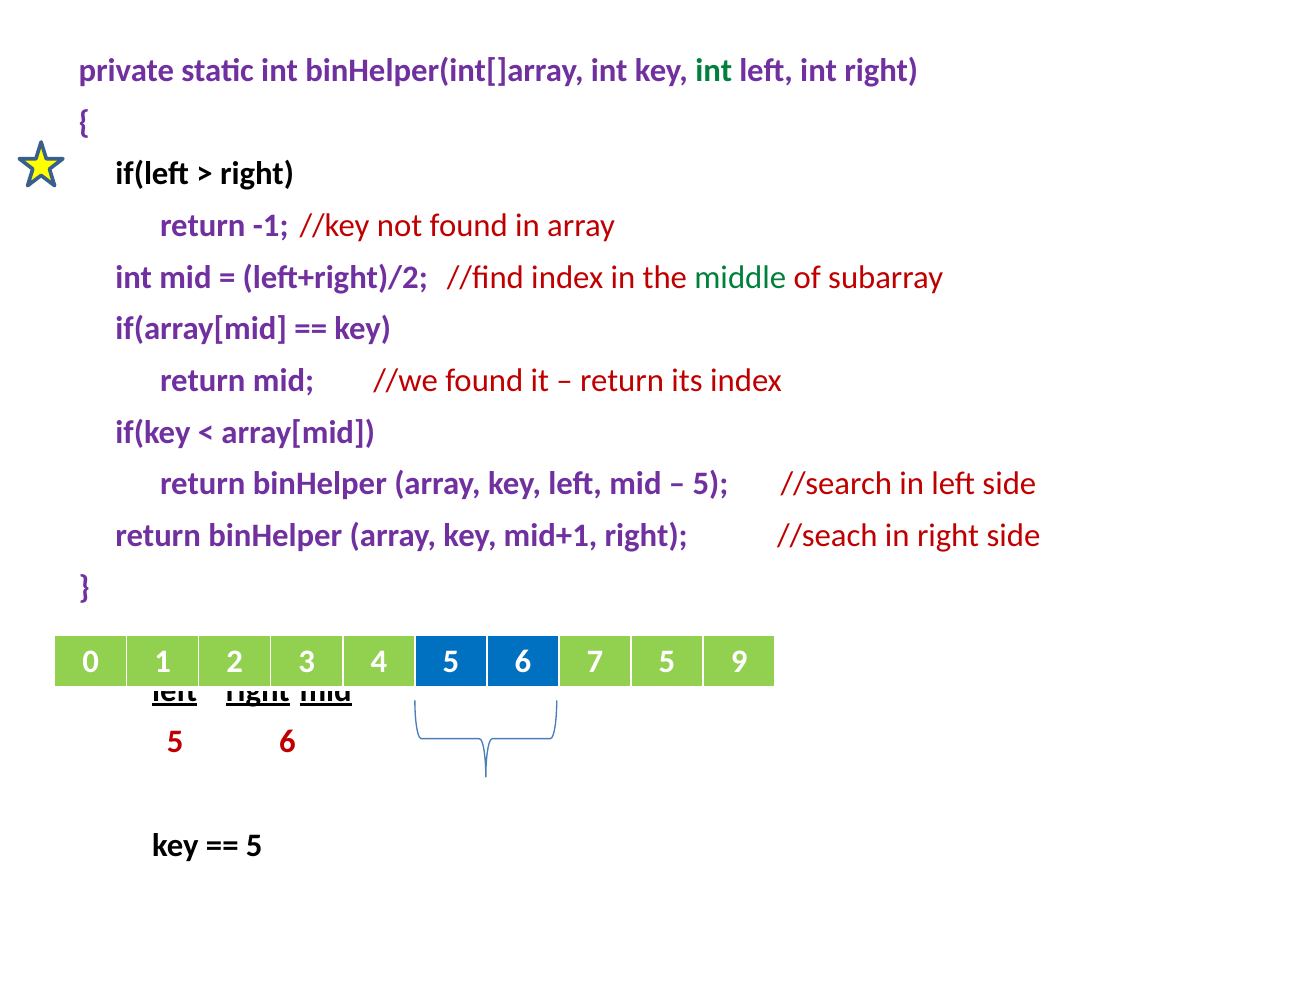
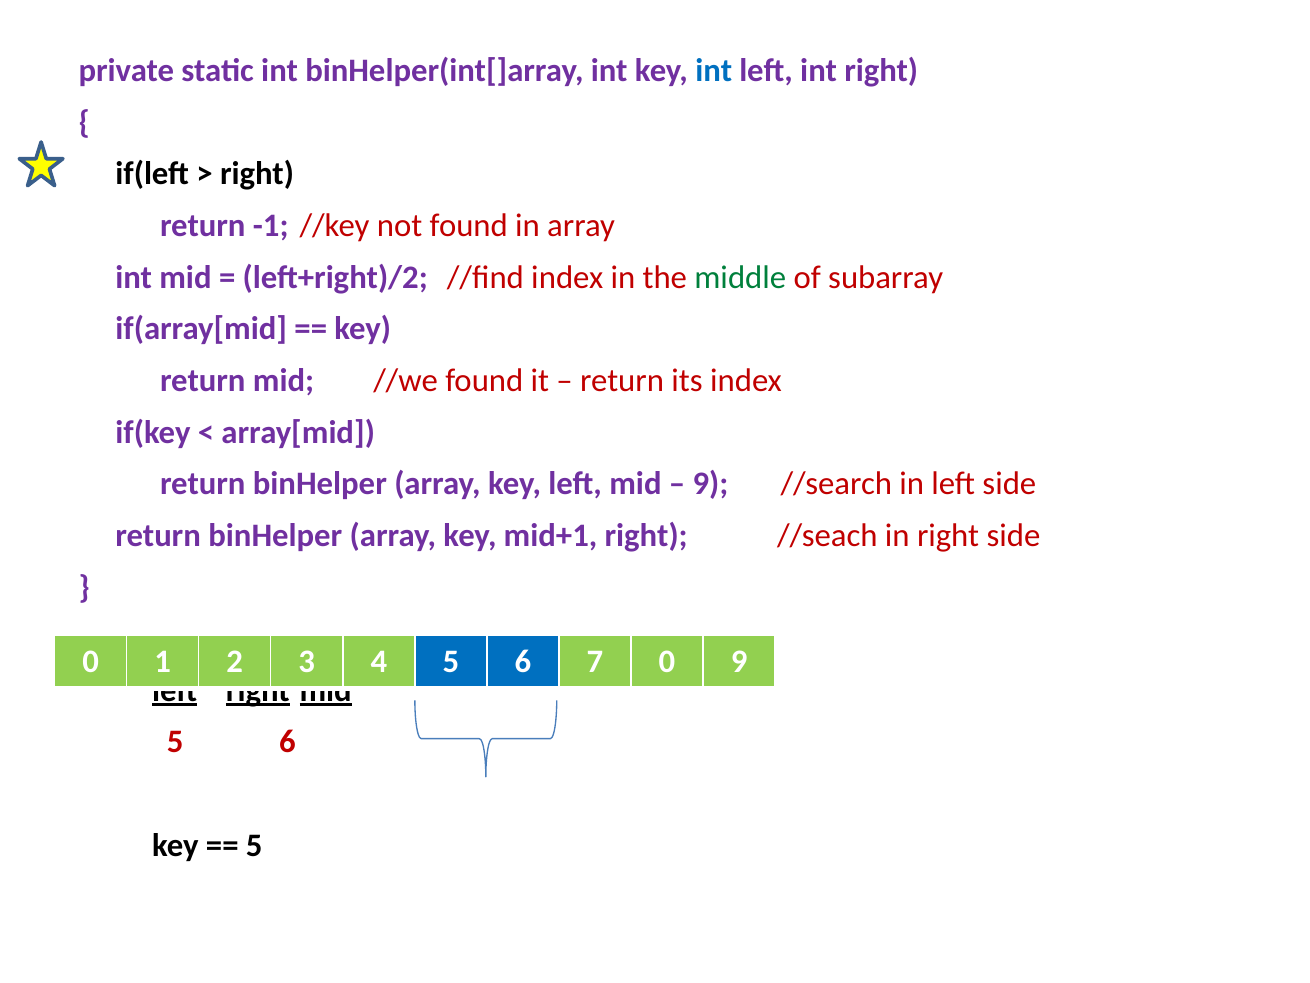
int at (714, 71) colour: green -> blue
5 at (710, 484): 5 -> 9
7 5: 5 -> 0
